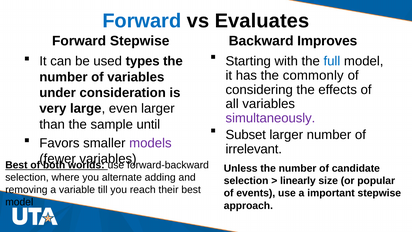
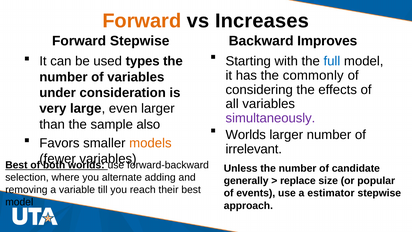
Forward at (142, 21) colour: blue -> orange
Evaluates: Evaluates -> Increases
until: until -> also
Subset at (246, 135): Subset -> Worlds
models colour: purple -> orange
selection at (246, 181): selection -> generally
linearly: linearly -> replace
important: important -> estimator
